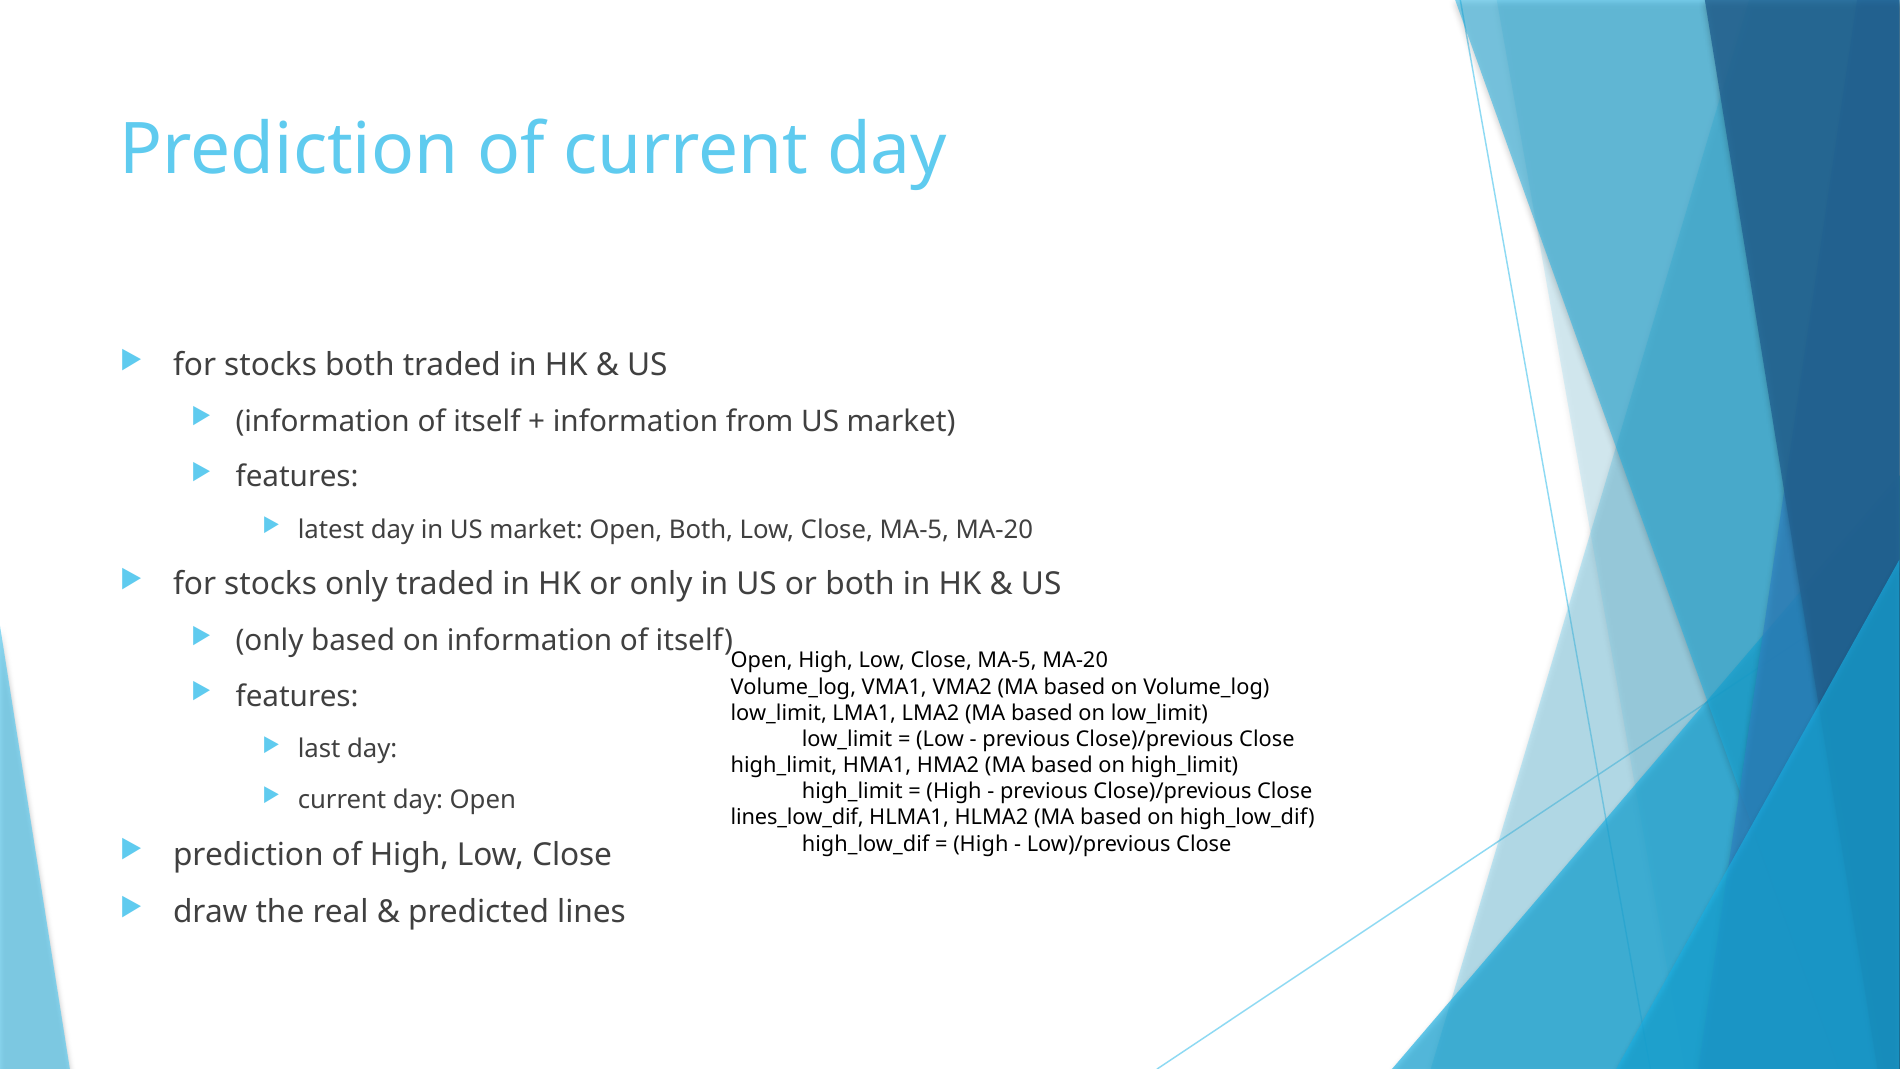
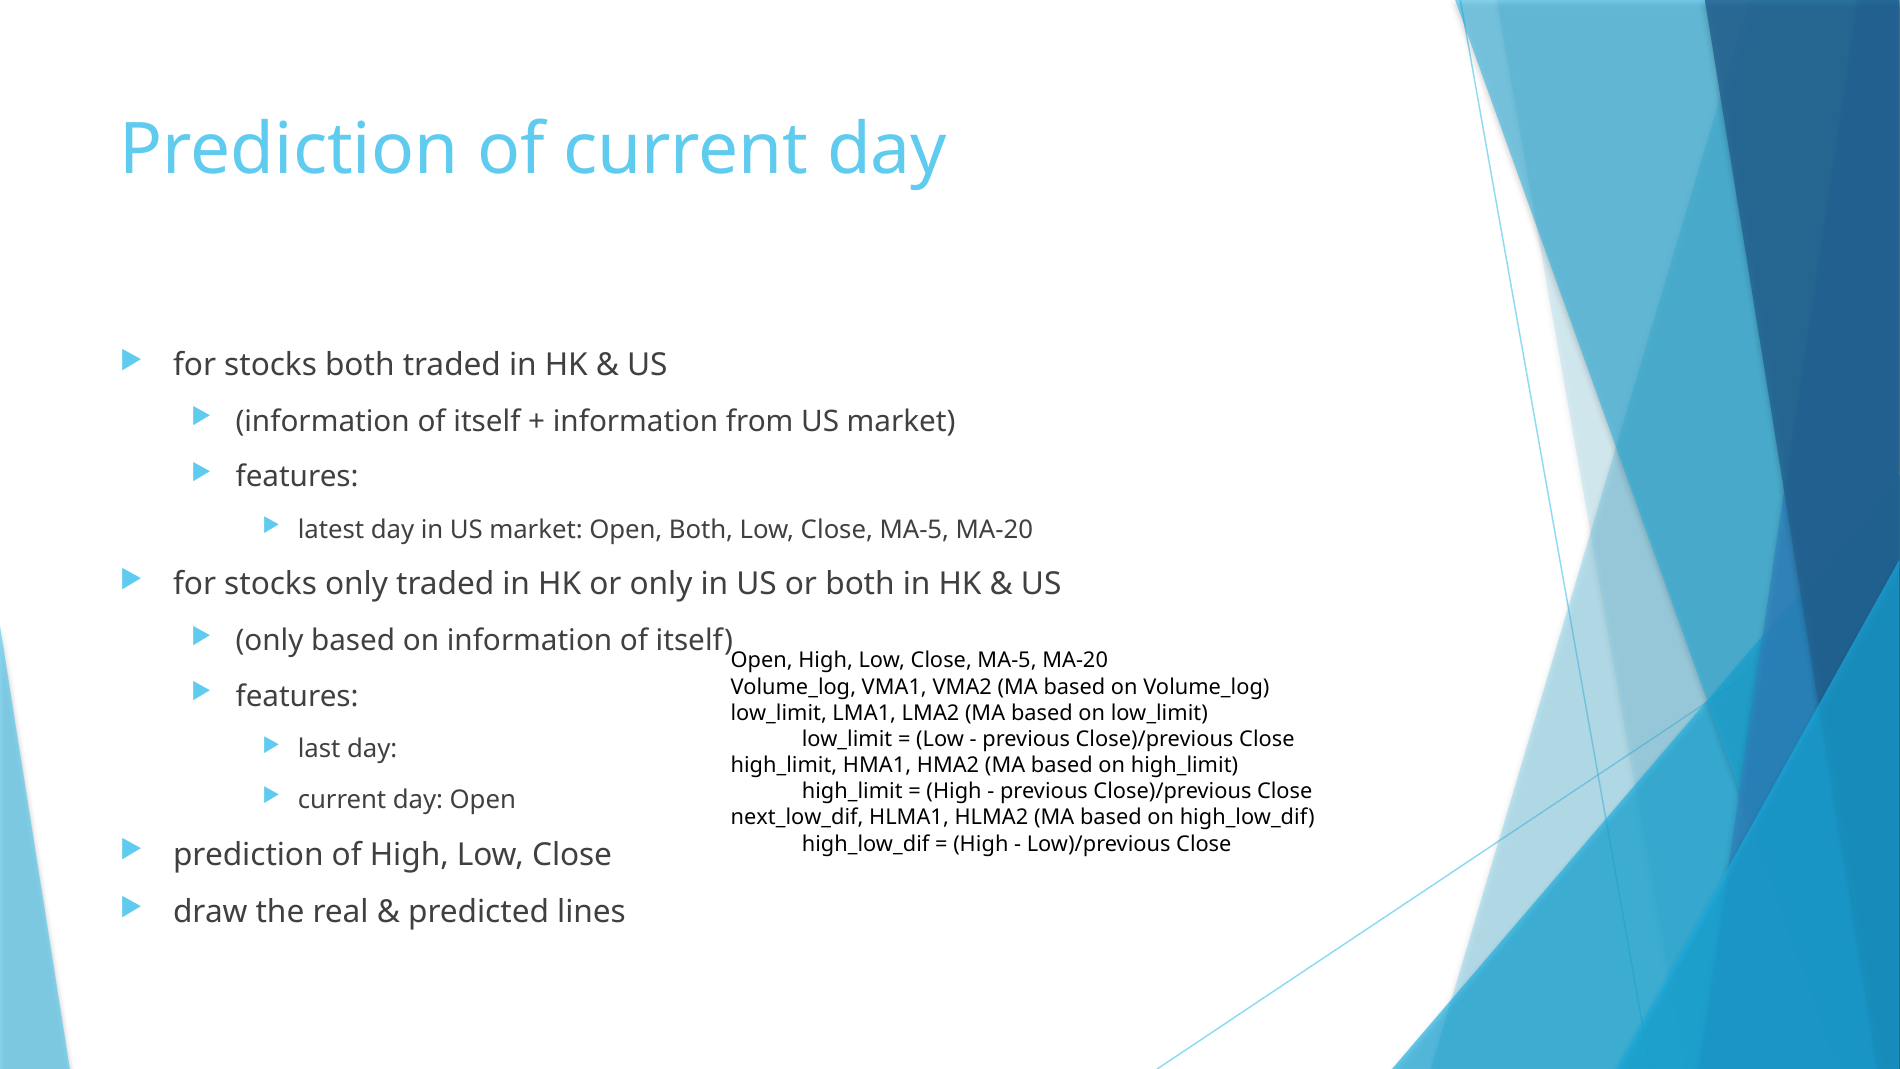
lines_low_dif: lines_low_dif -> next_low_dif
